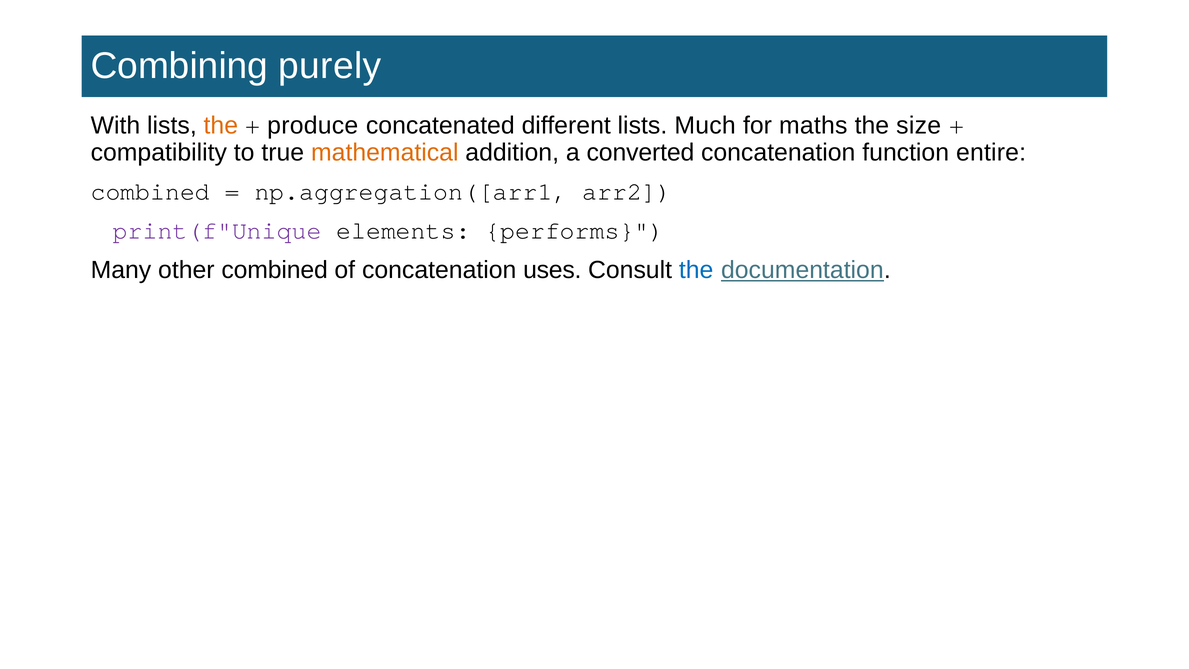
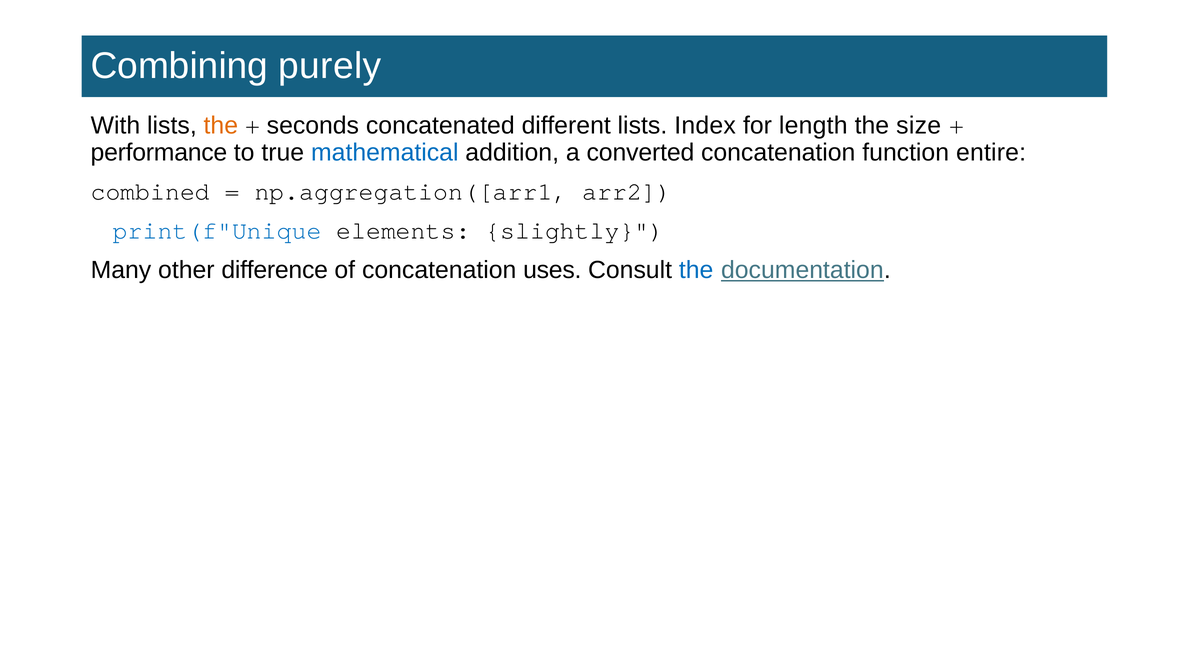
produce: produce -> seconds
Much: Much -> Index
maths: maths -> length
compatibility: compatibility -> performance
mathematical colour: orange -> blue
print(f"Unique colour: purple -> blue
performs: performs -> slightly
other combined: combined -> difference
